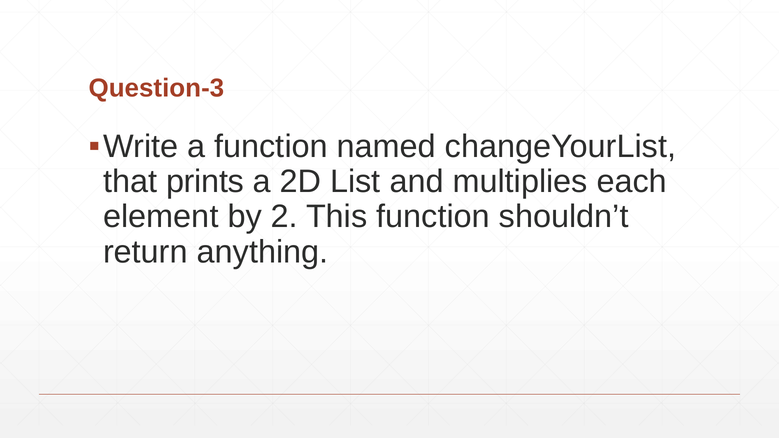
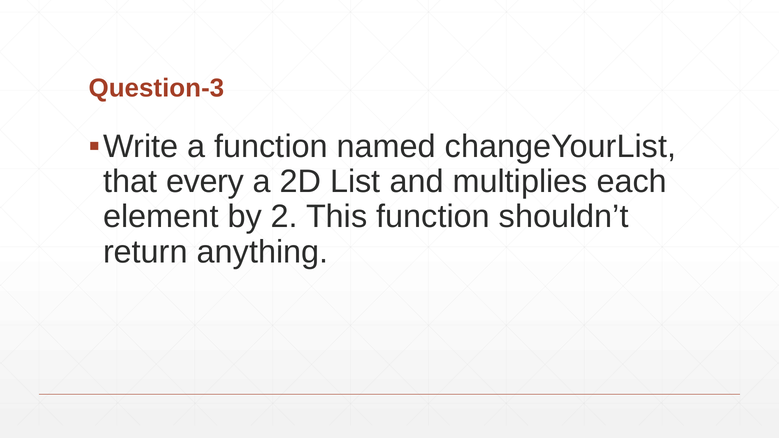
prints: prints -> every
